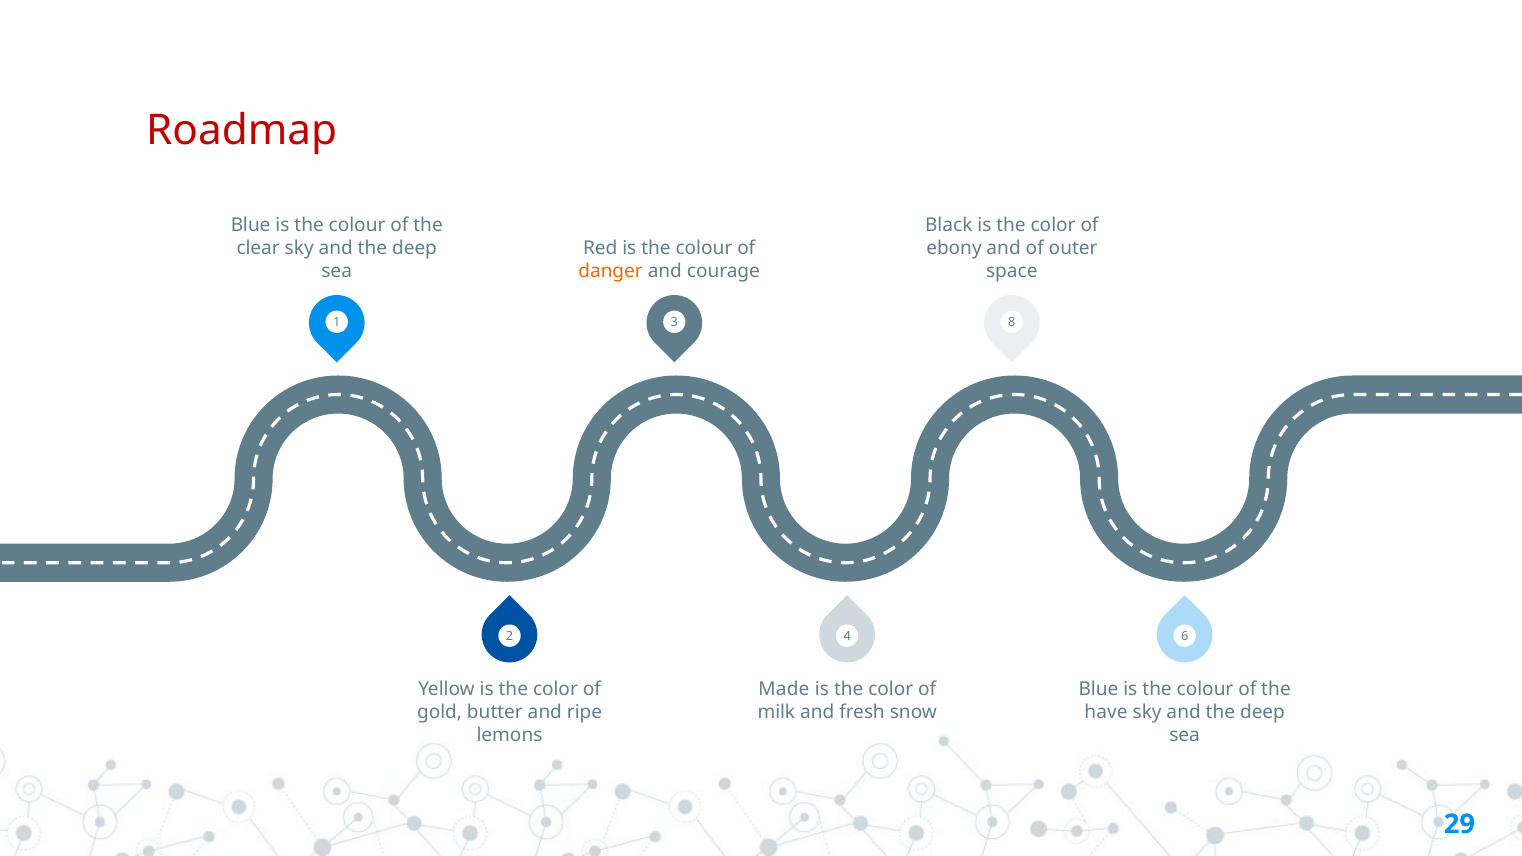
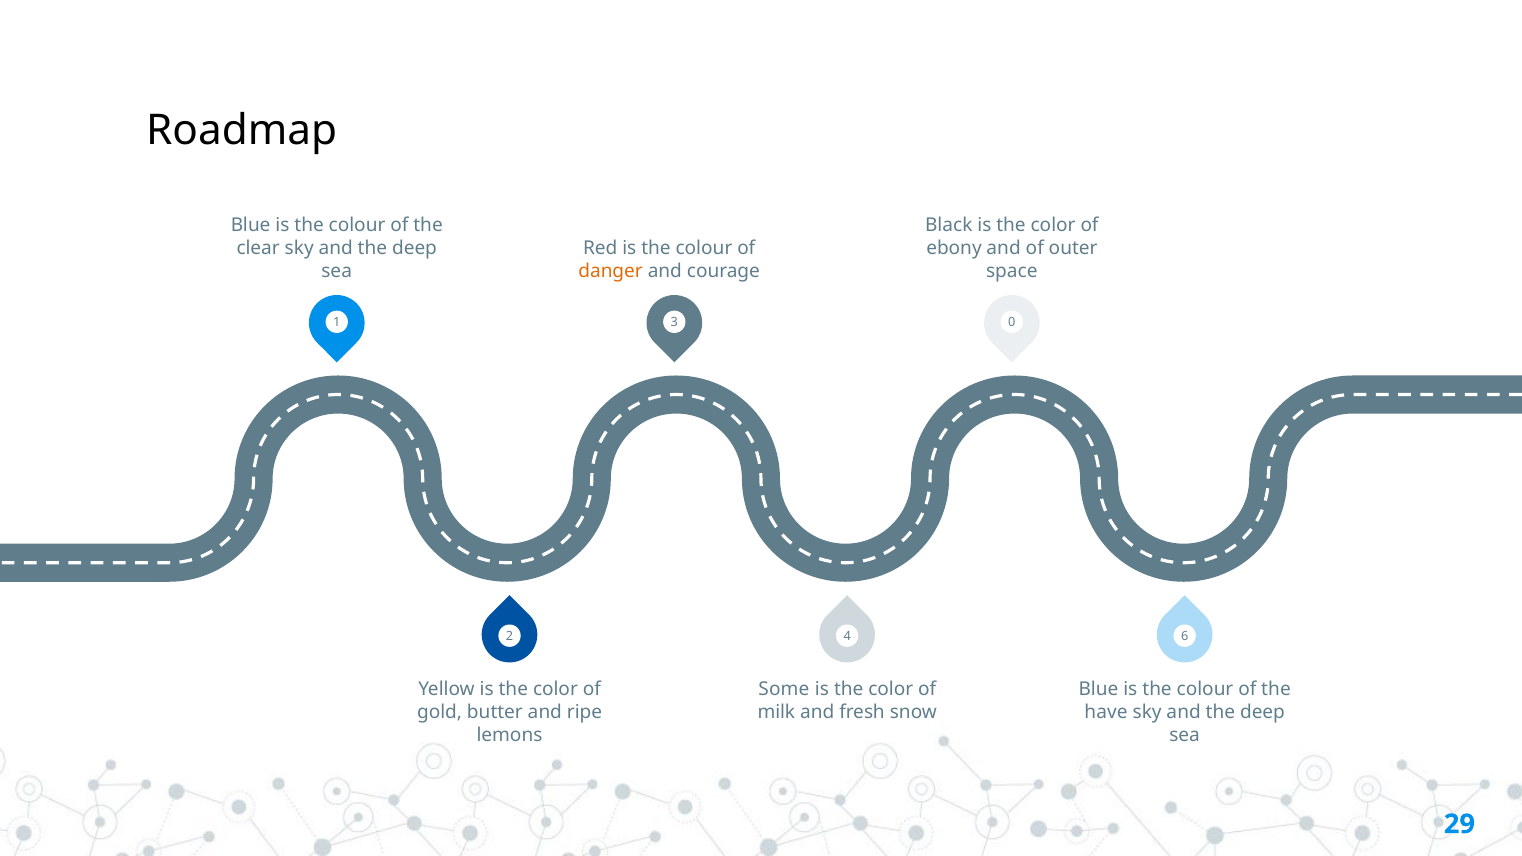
Roadmap colour: red -> black
8: 8 -> 0
Made: Made -> Some
